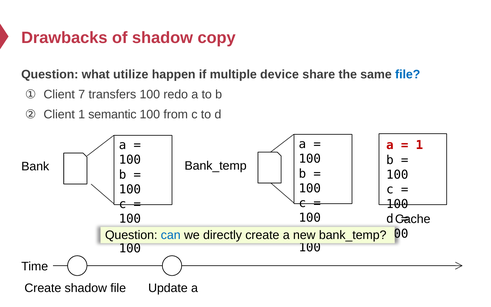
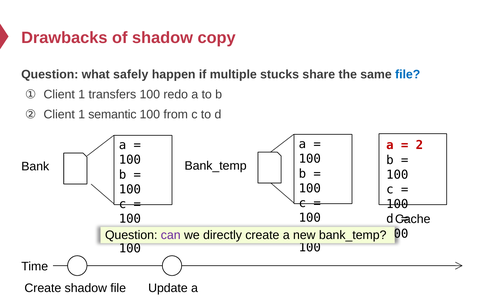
utilize: utilize -> safely
device: device -> stucks
7 at (82, 94): 7 -> 1
1 at (419, 145): 1 -> 2
can colour: blue -> purple
